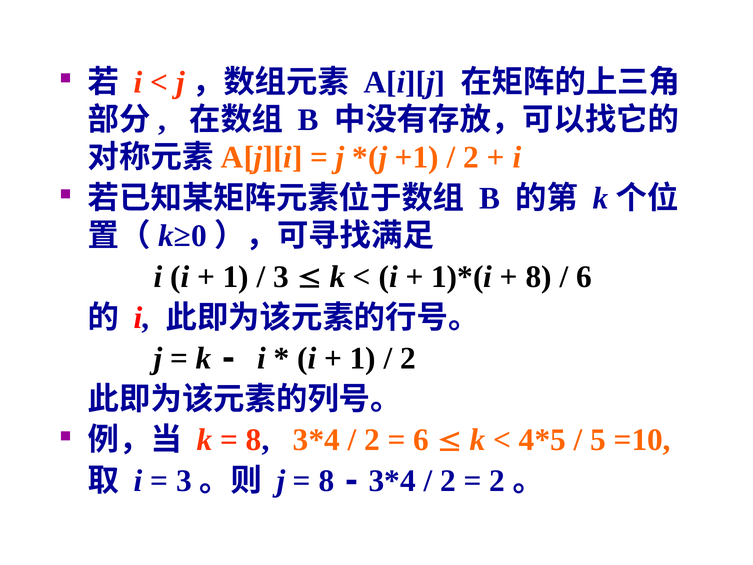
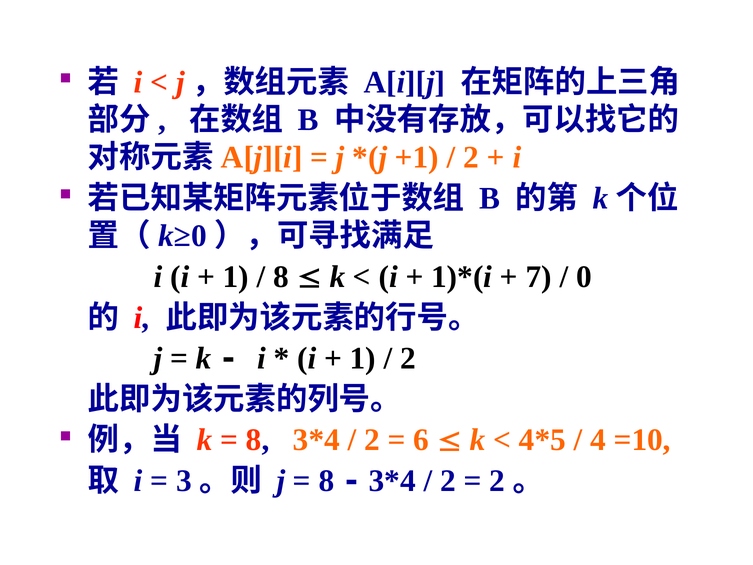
3 at (281, 277): 3 -> 8
8 at (539, 277): 8 -> 7
6 at (584, 277): 6 -> 0
5: 5 -> 4
